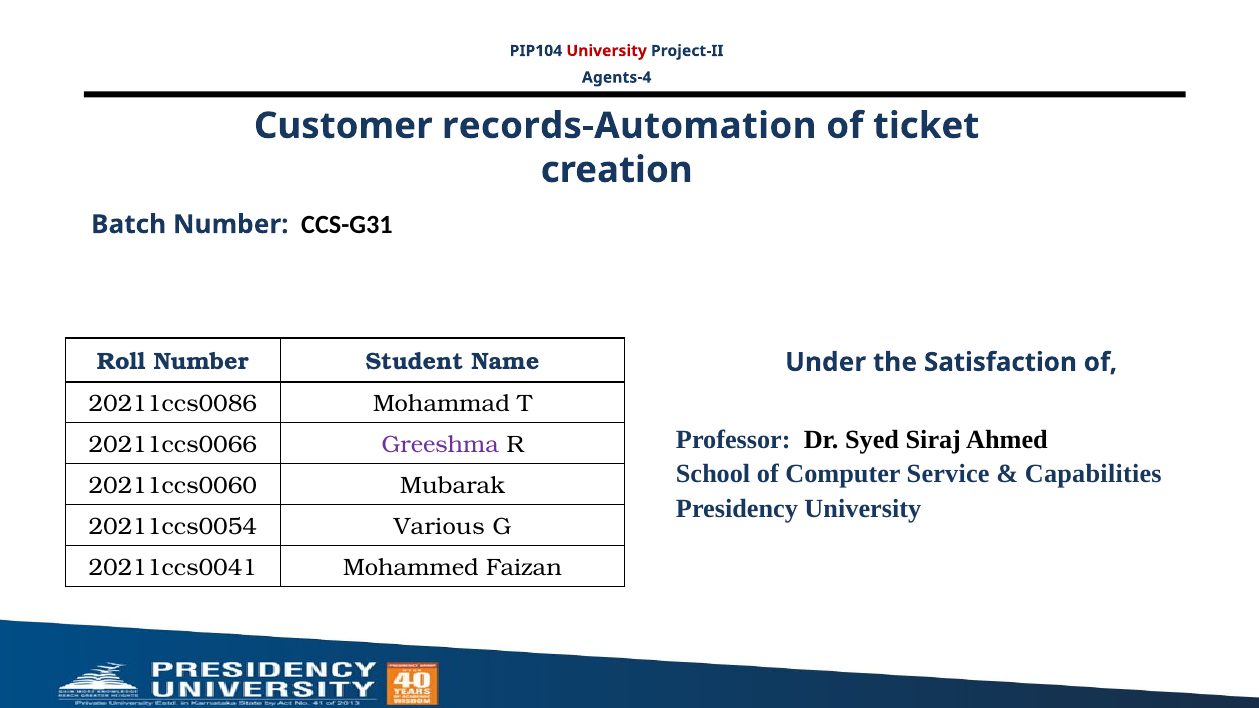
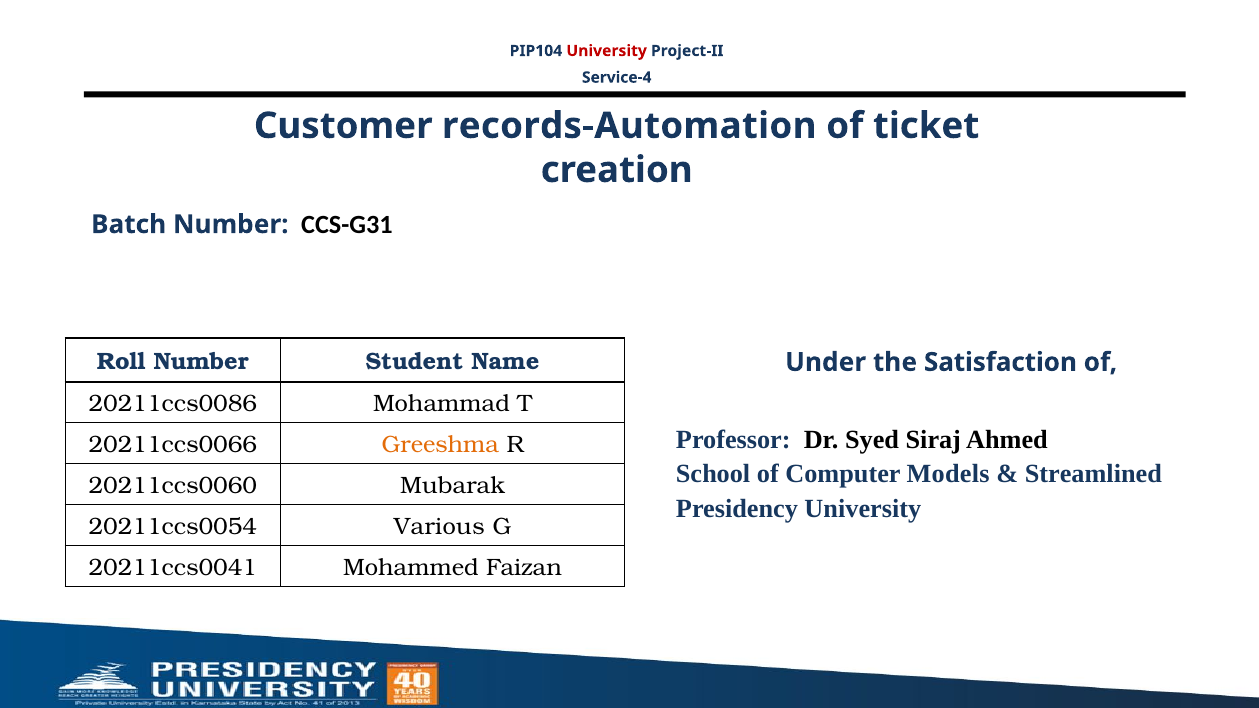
Agents-4: Agents-4 -> Service-4
Greeshma colour: purple -> orange
Service: Service -> Models
Capabilities: Capabilities -> Streamlined
